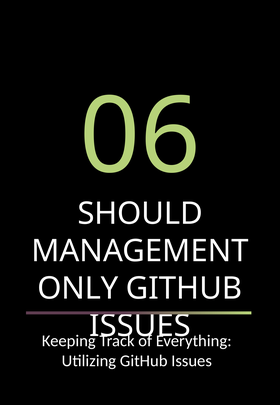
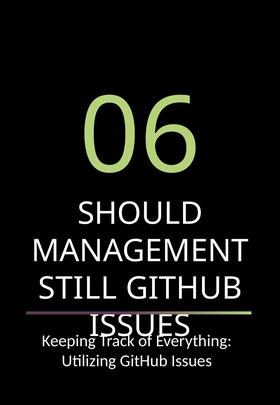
ONLY: ONLY -> STILL
